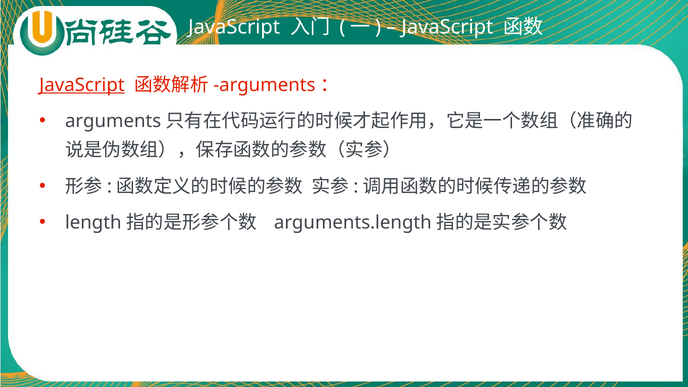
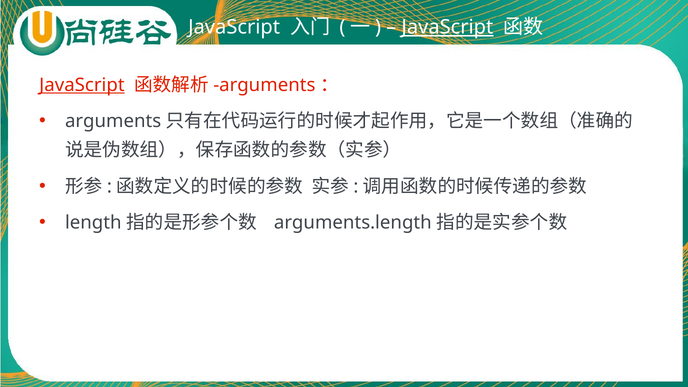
JavaScript at (447, 27) underline: none -> present
